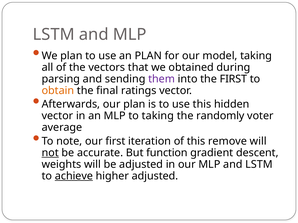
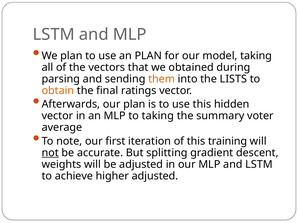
them colour: purple -> orange
the FIRST: FIRST -> LISTS
randomly: randomly -> summary
remove: remove -> training
function: function -> splitting
achieve underline: present -> none
